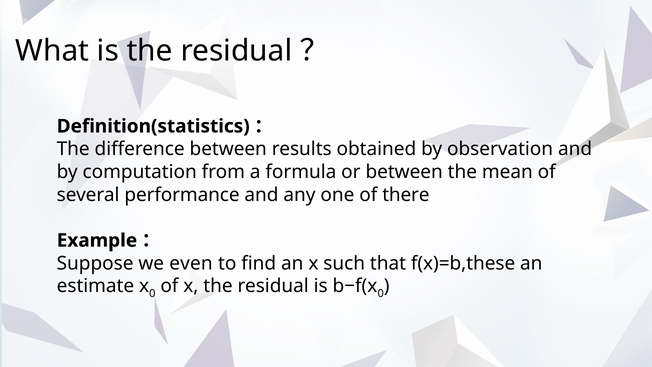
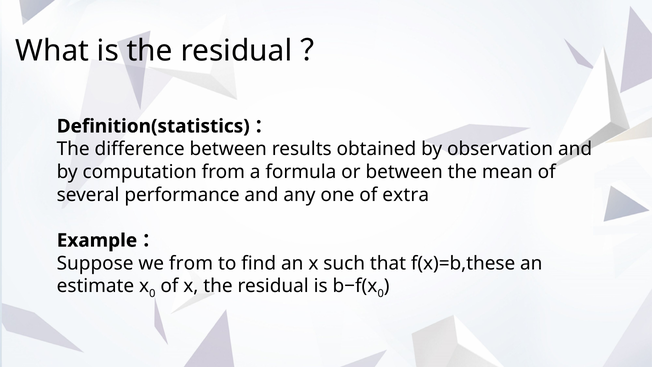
there: there -> extra
we even: even -> from
